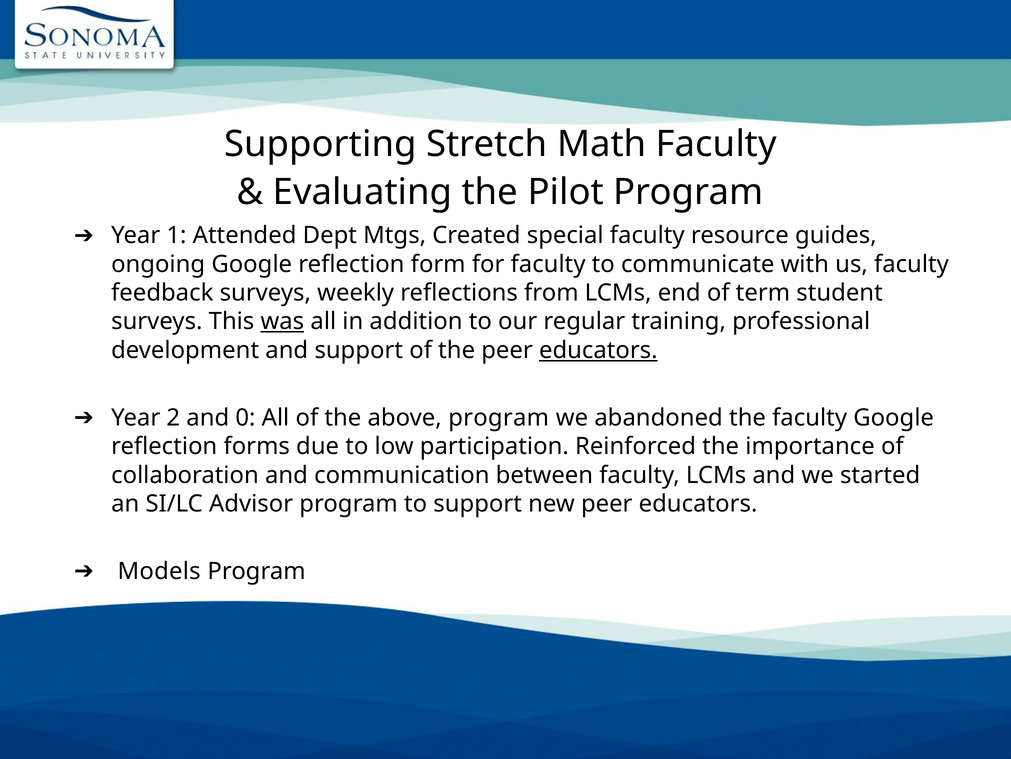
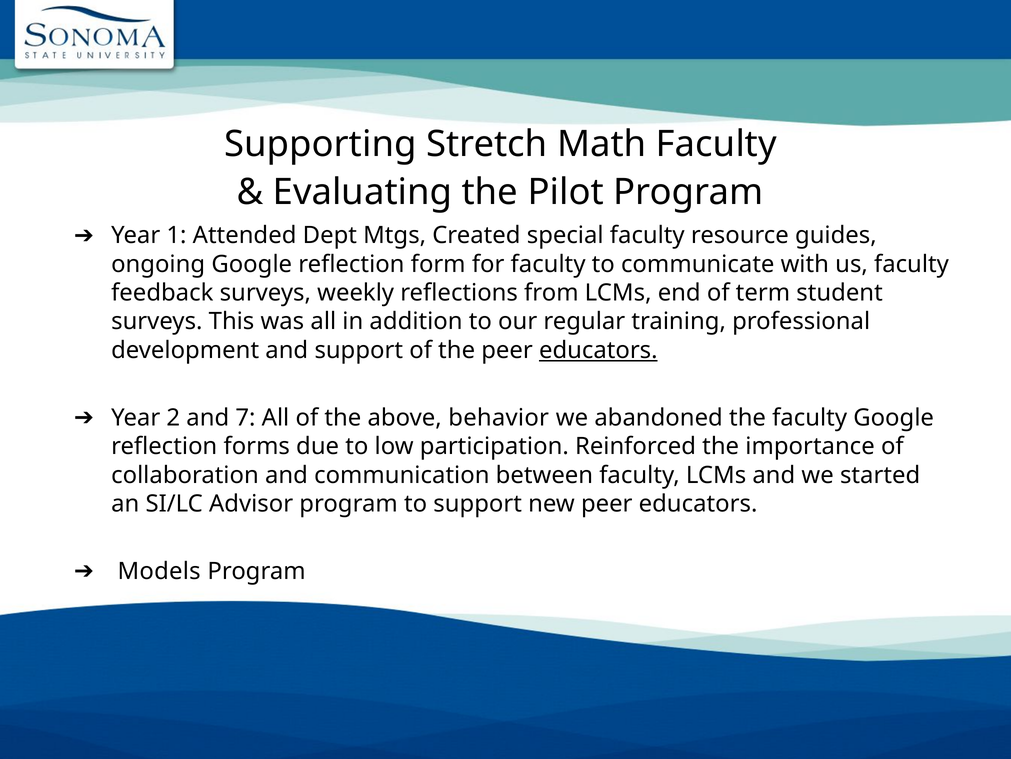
was underline: present -> none
0: 0 -> 7
above program: program -> behavior
